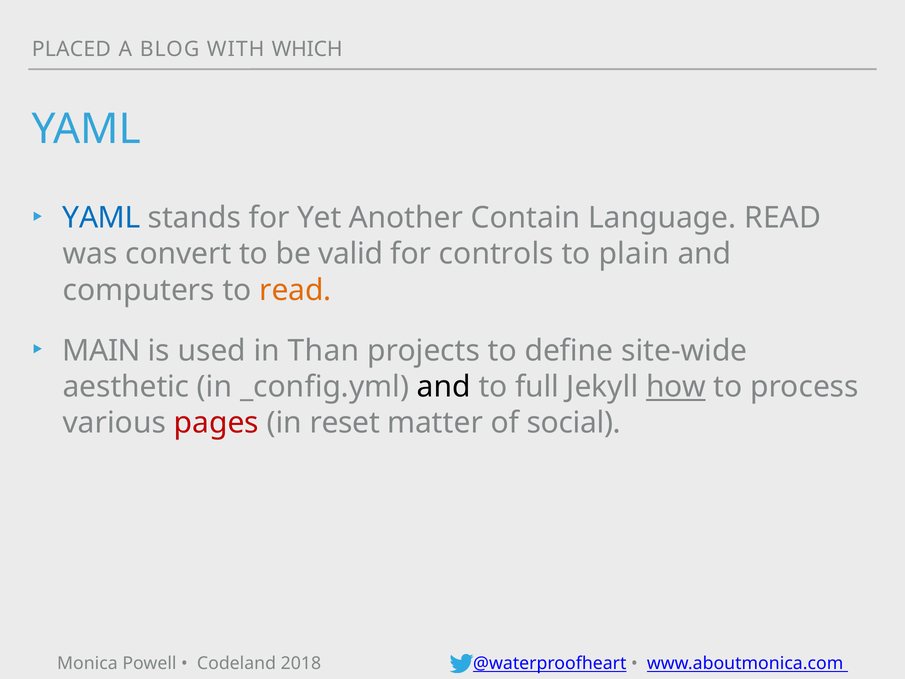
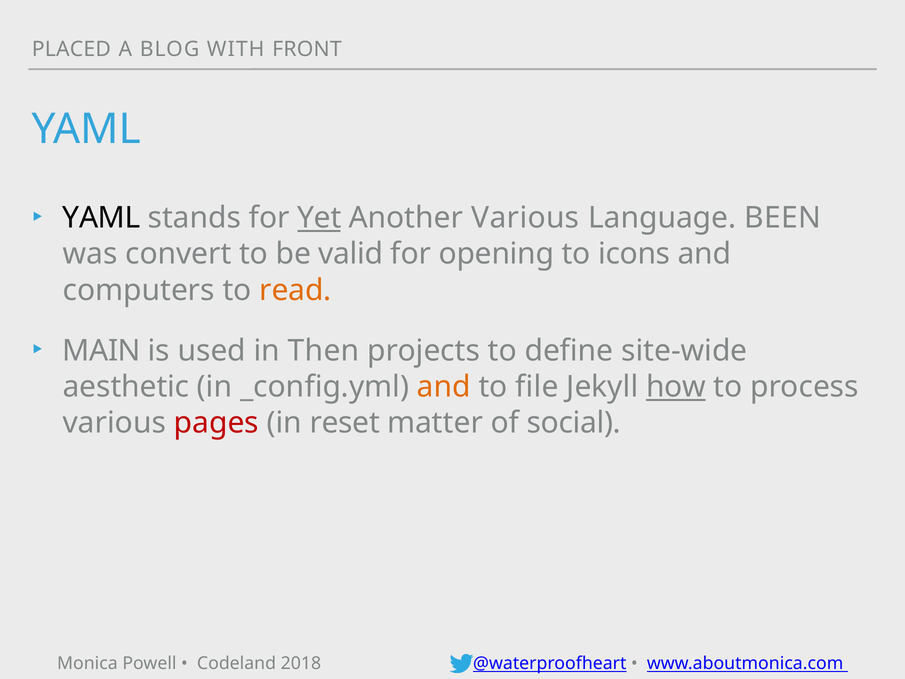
WHICH: WHICH -> FRONT
YAML at (102, 218) colour: blue -> black
Yet underline: none -> present
Another Contain: Contain -> Various
Language READ: READ -> BEEN
controls: controls -> opening
plain: plain -> icons
Than: Than -> Then
and at (444, 387) colour: black -> orange
full: full -> file
